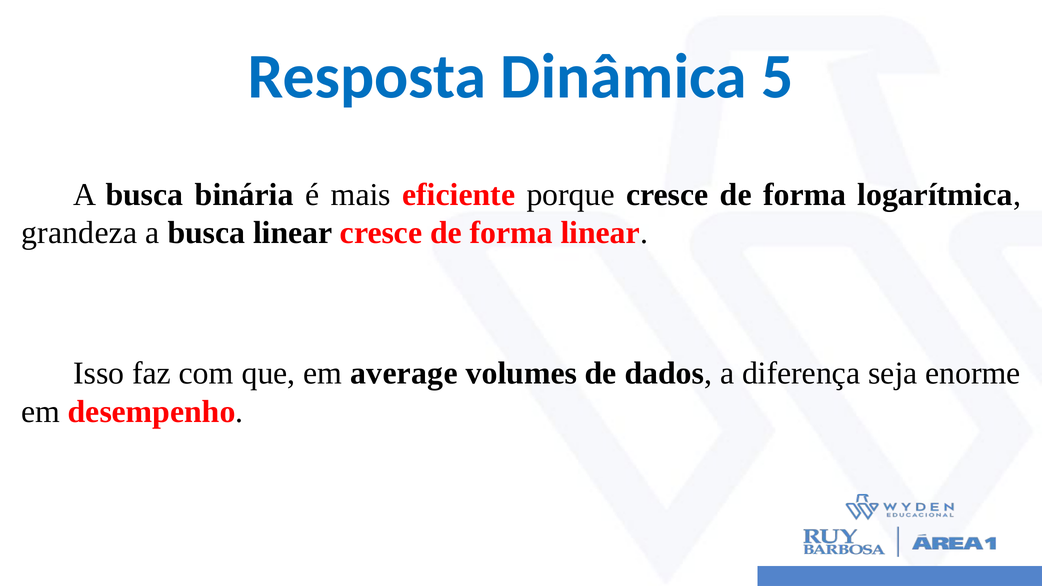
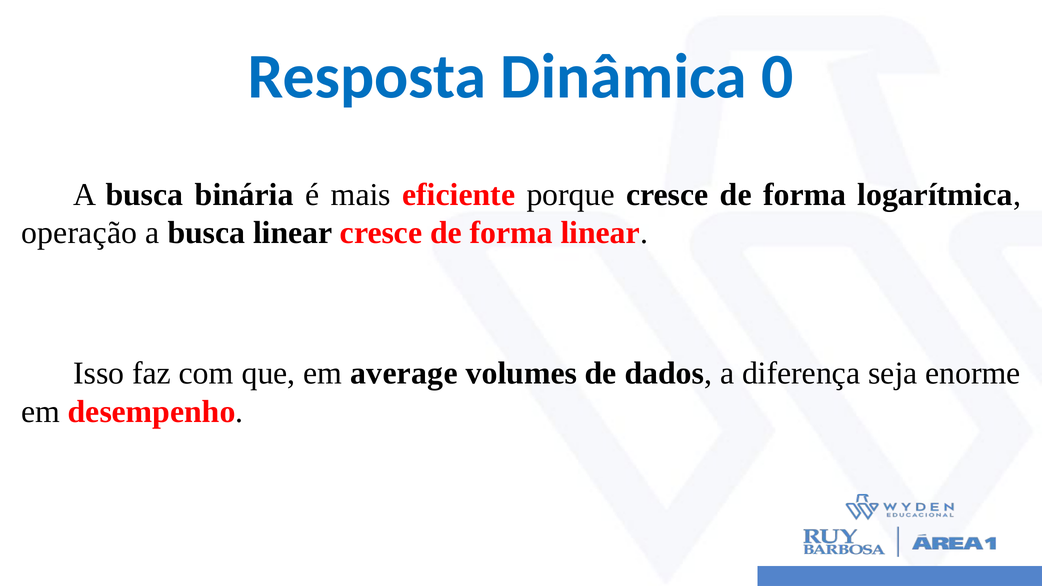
5: 5 -> 0
grandeza: grandeza -> operação
